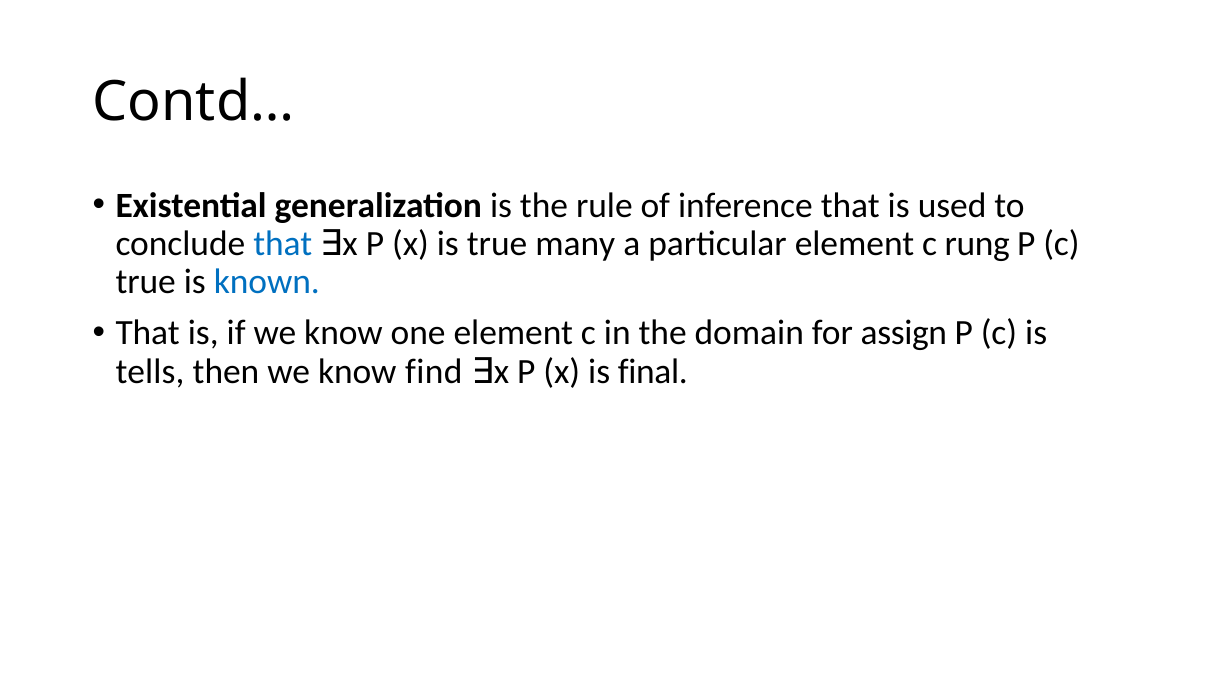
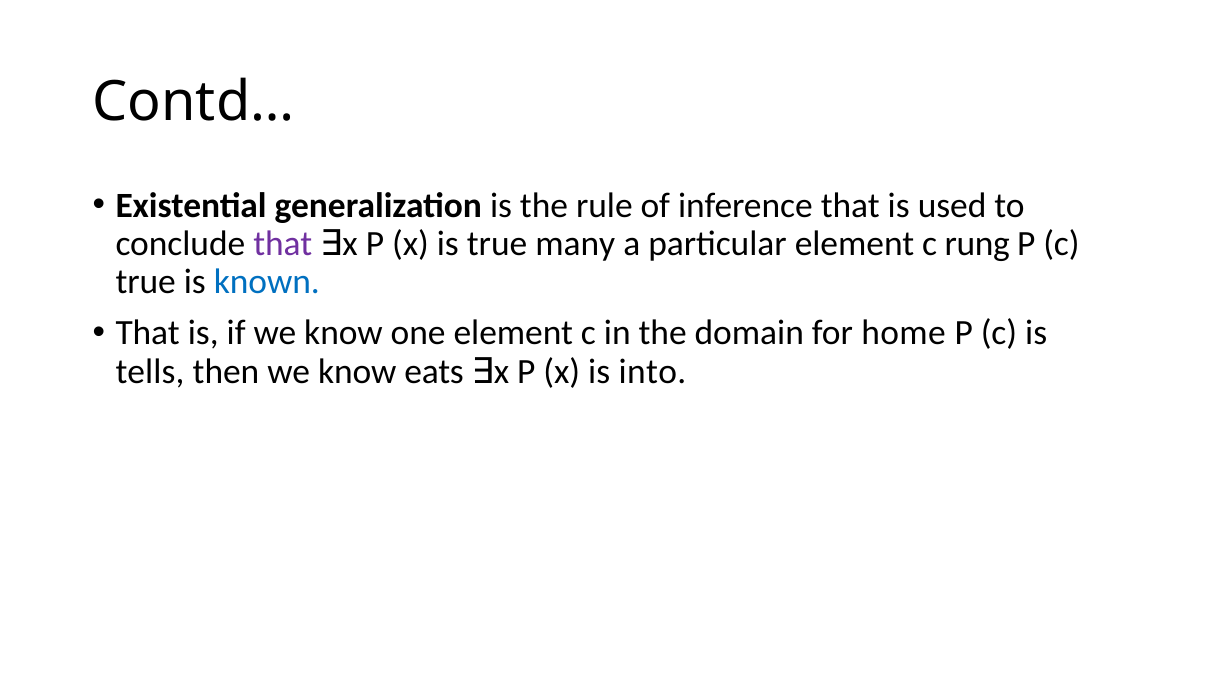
that at (283, 244) colour: blue -> purple
assign: assign -> home
find: find -> eats
final: final -> into
